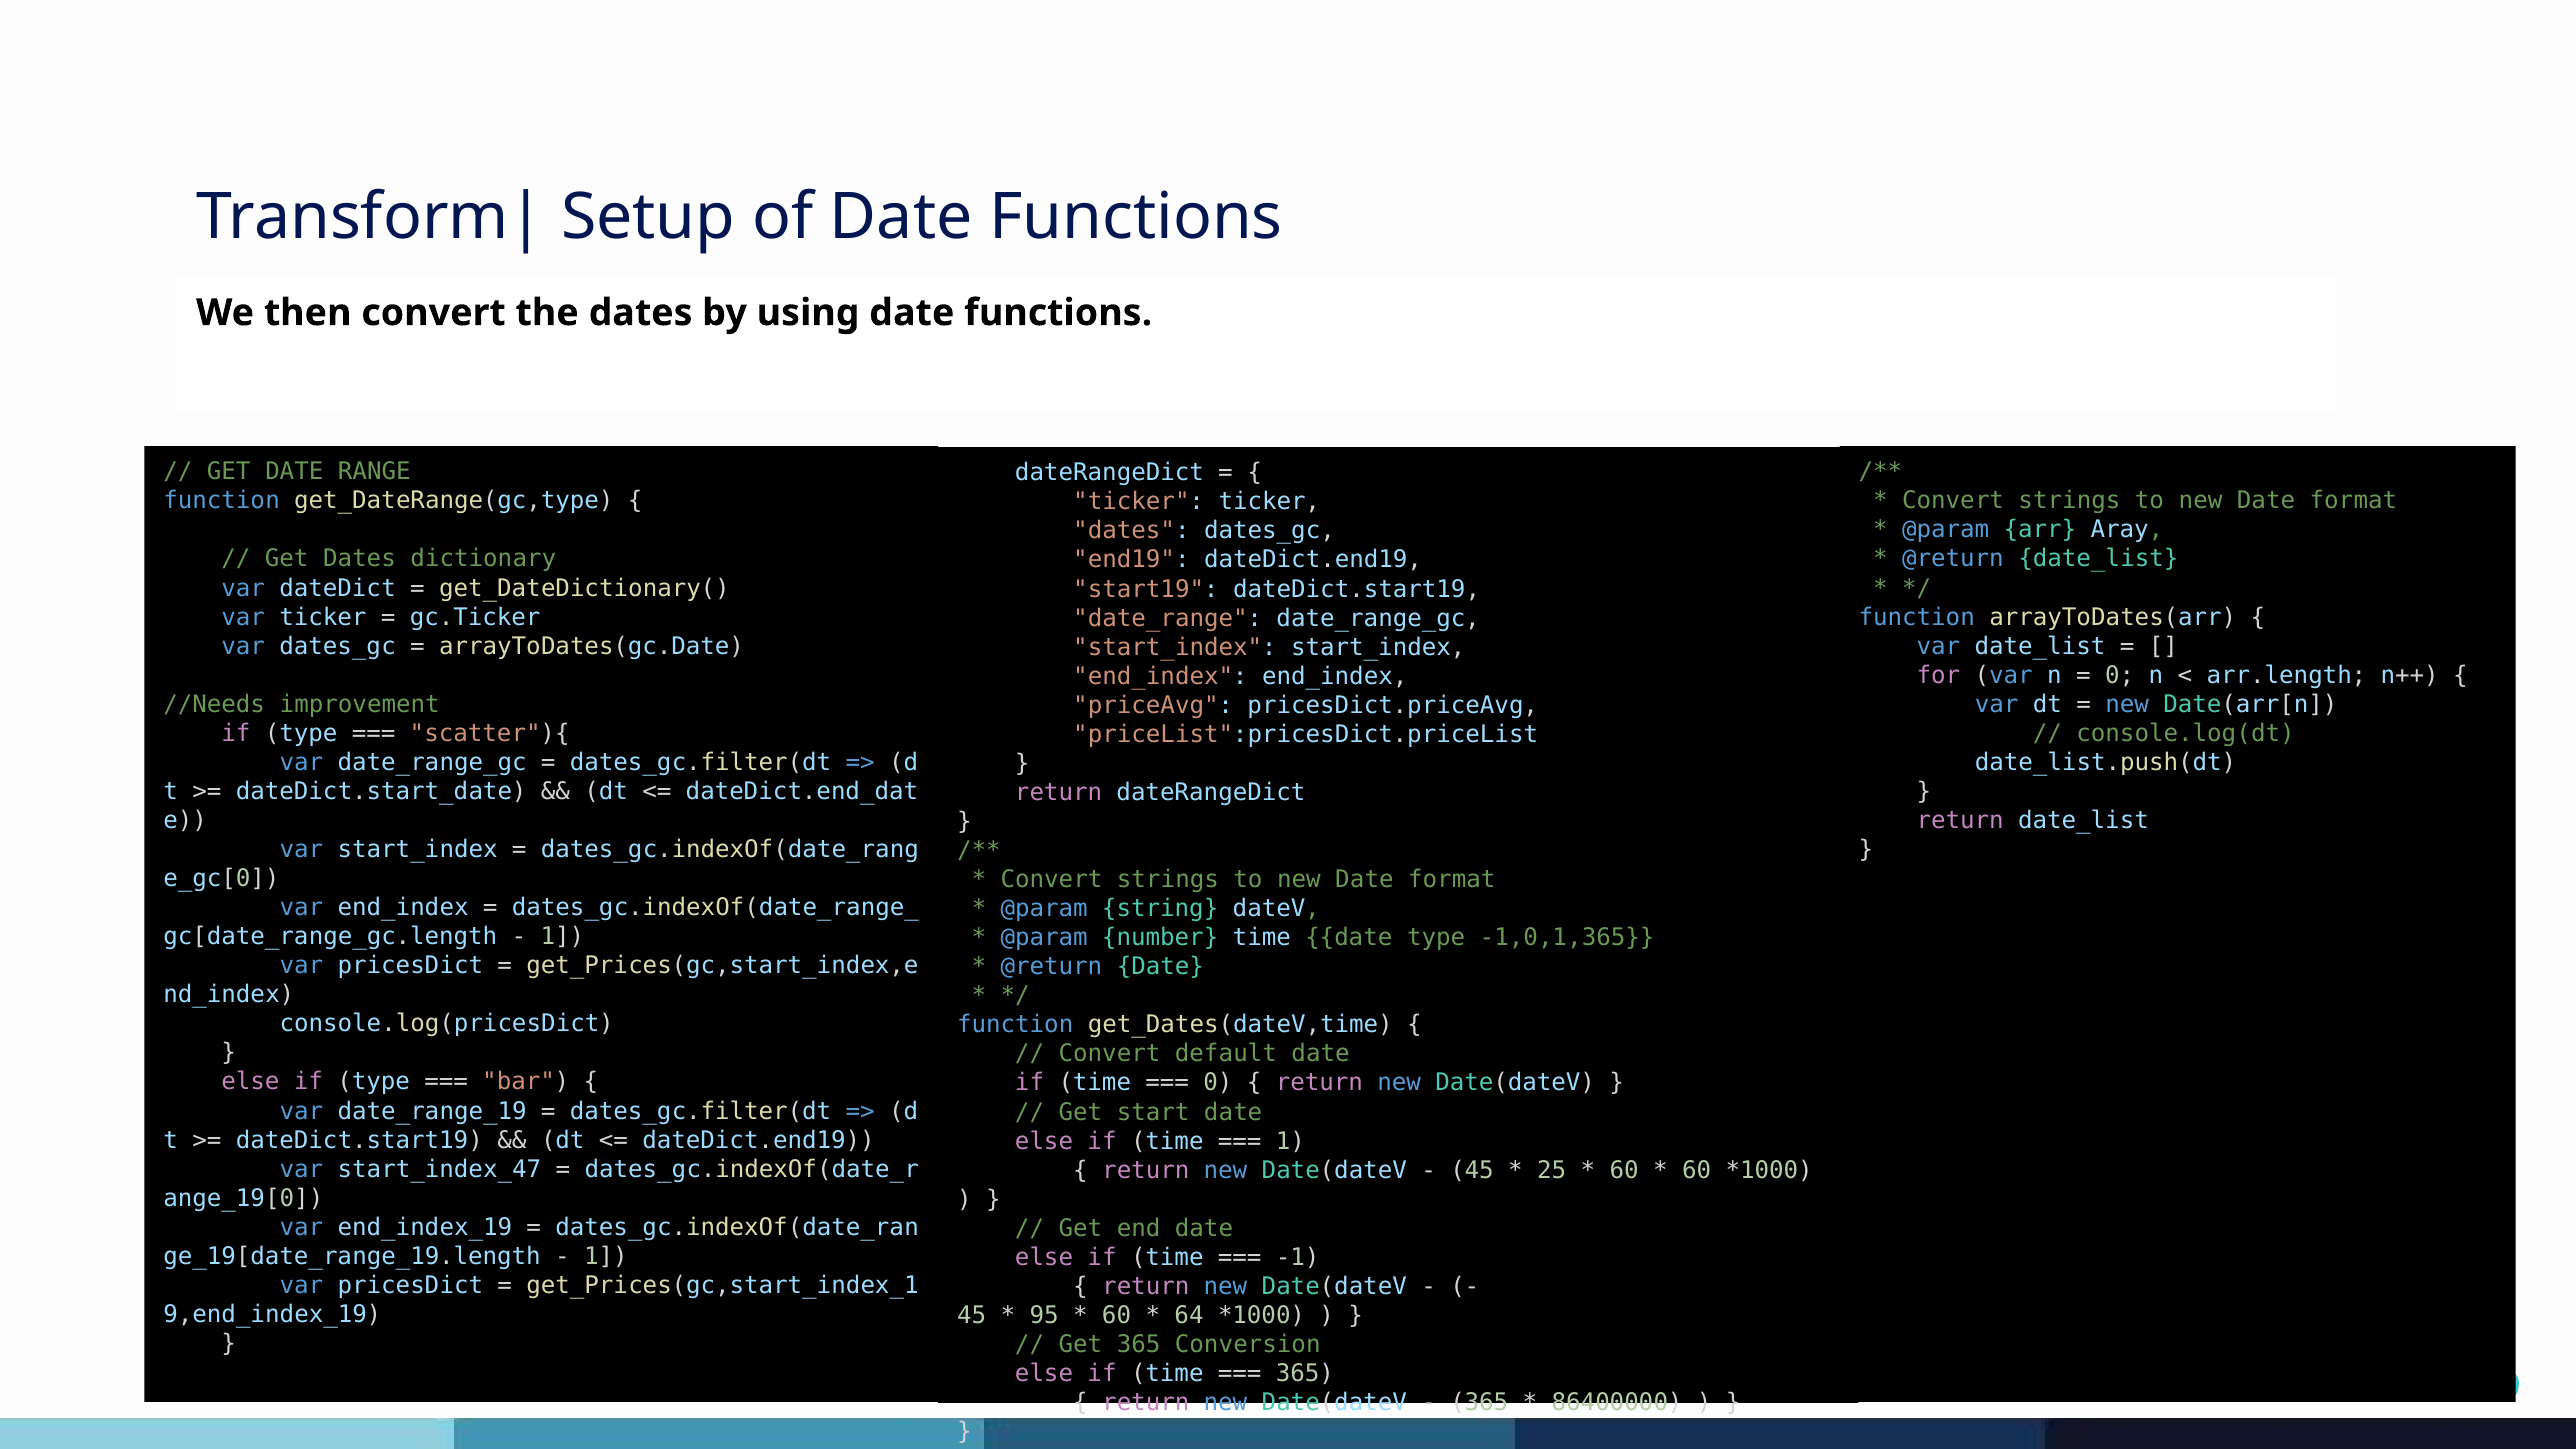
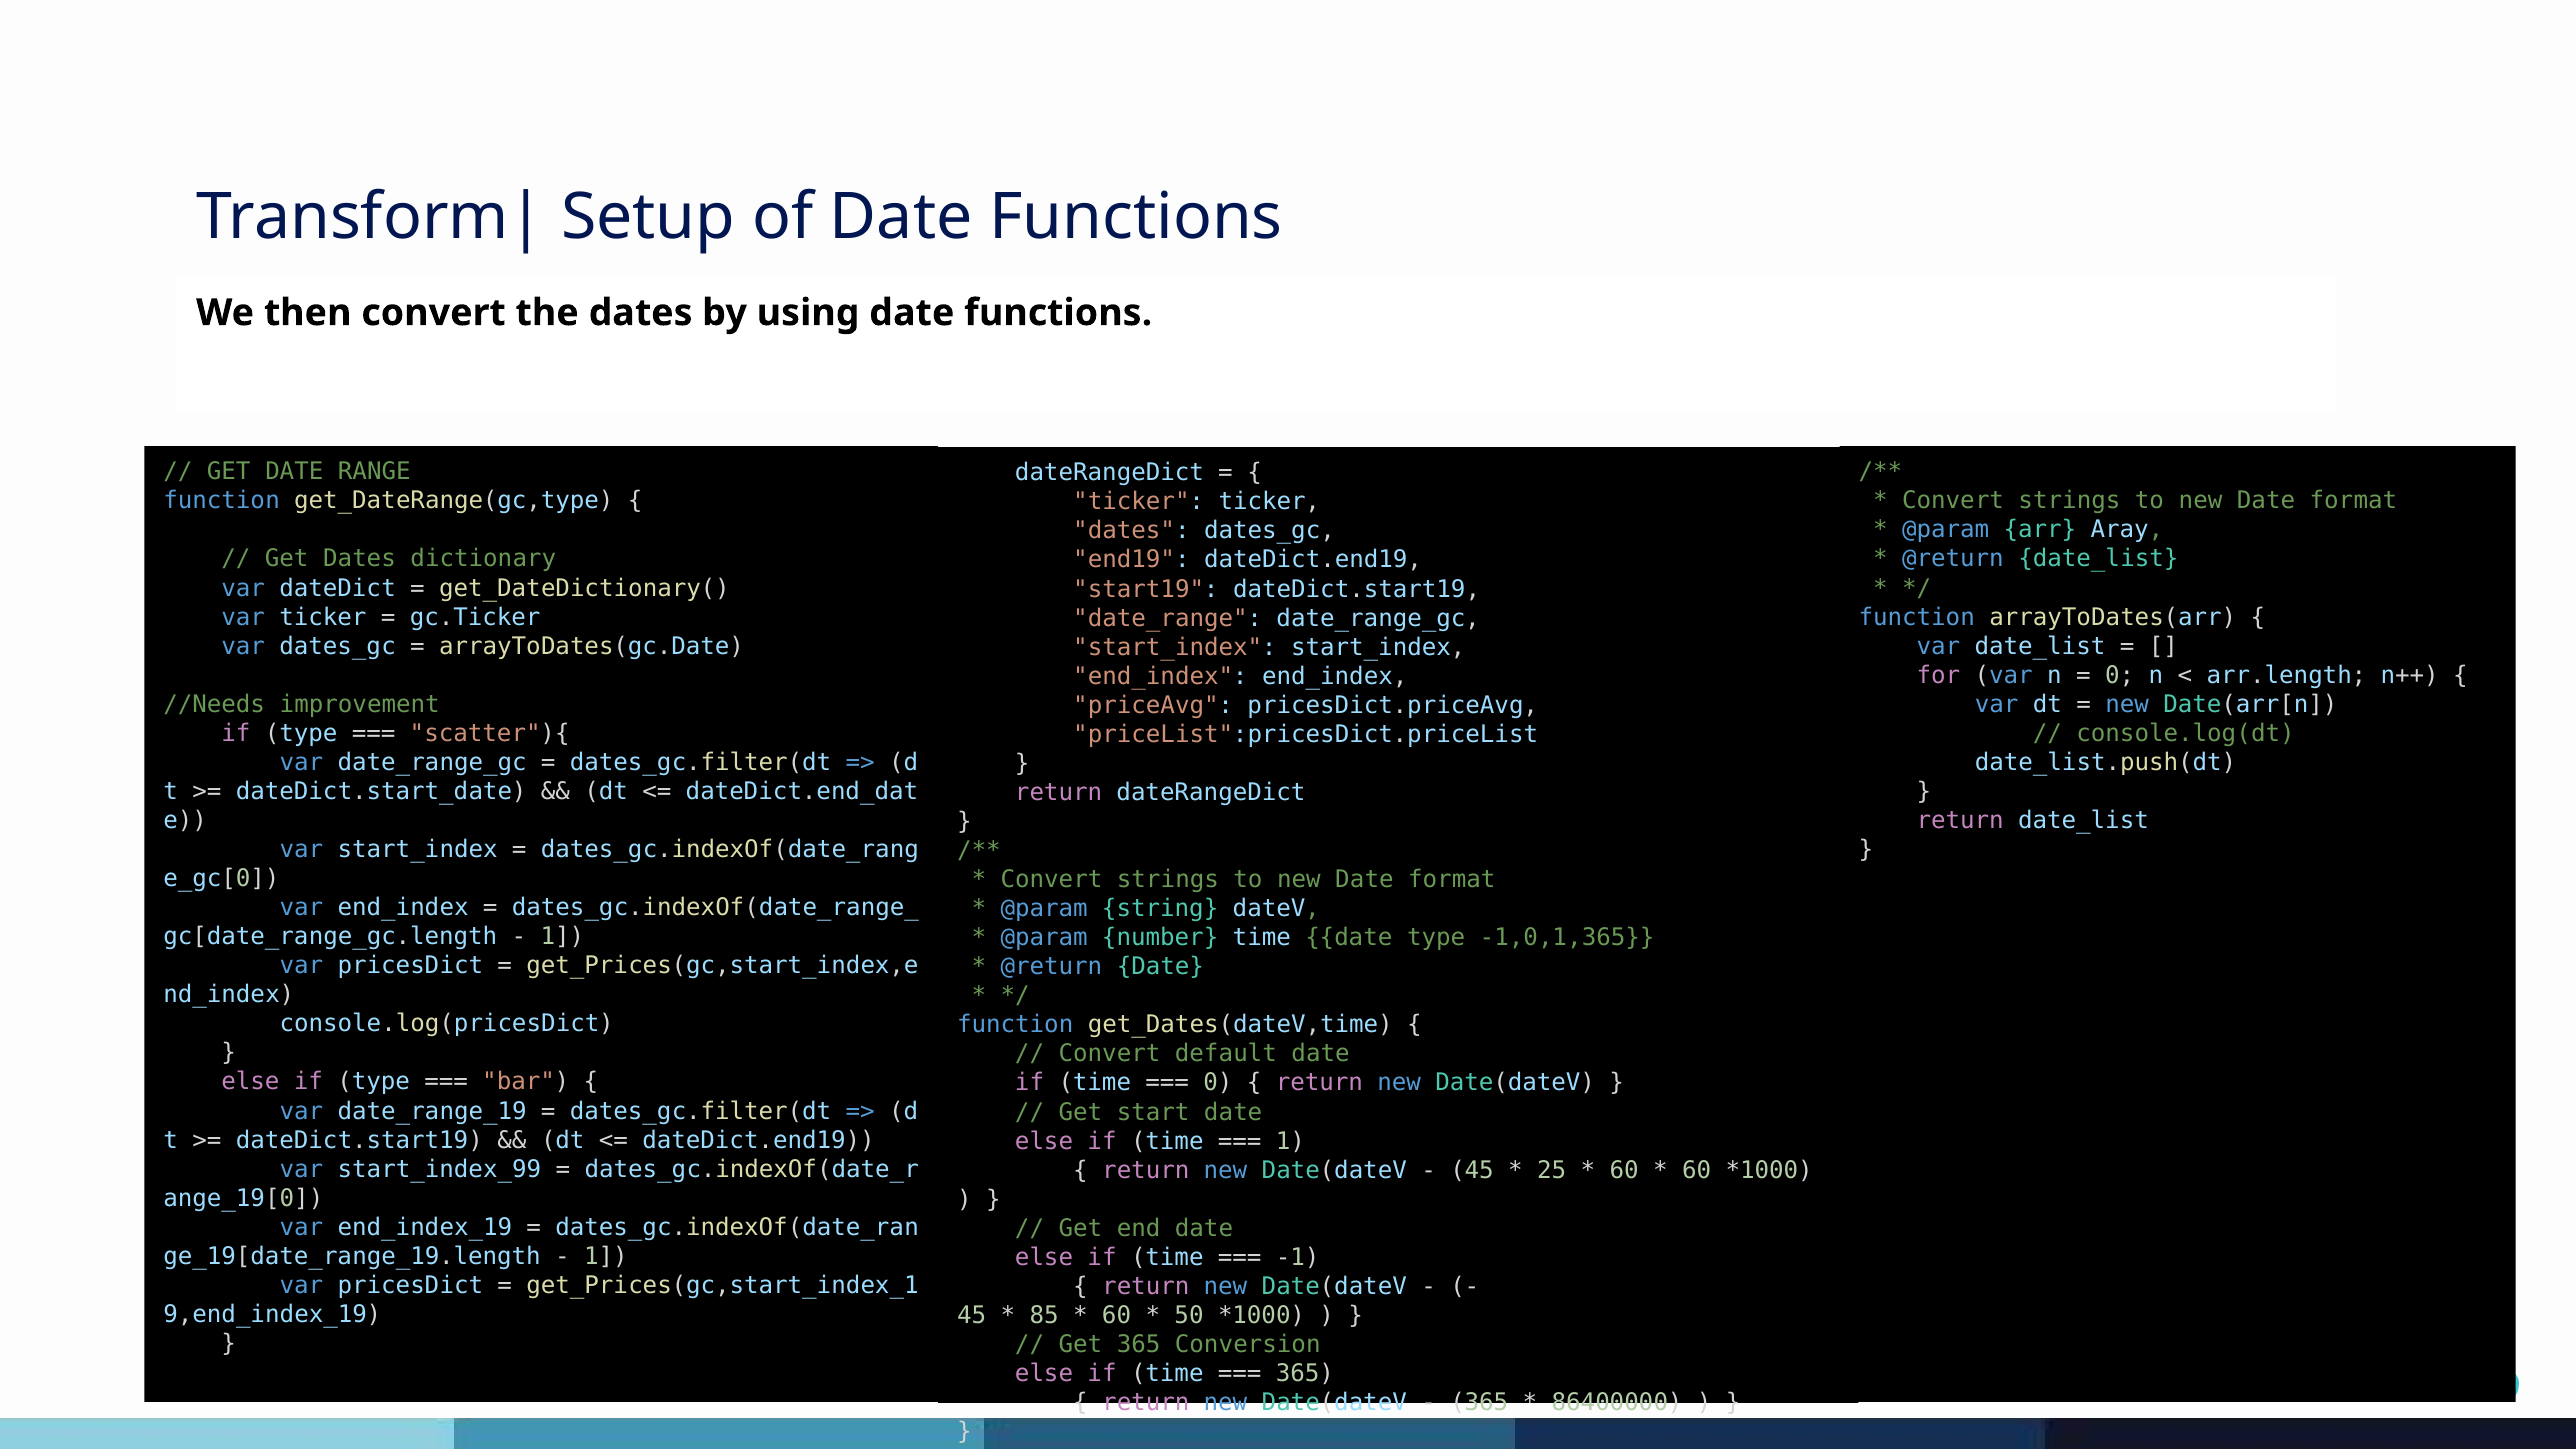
start_index_47: start_index_47 -> start_index_99
95: 95 -> 85
64: 64 -> 50
